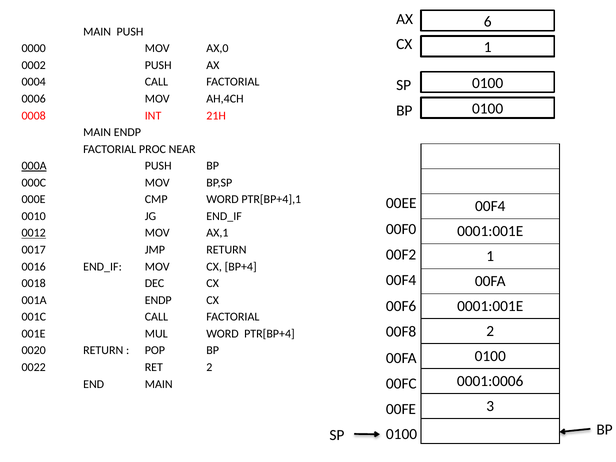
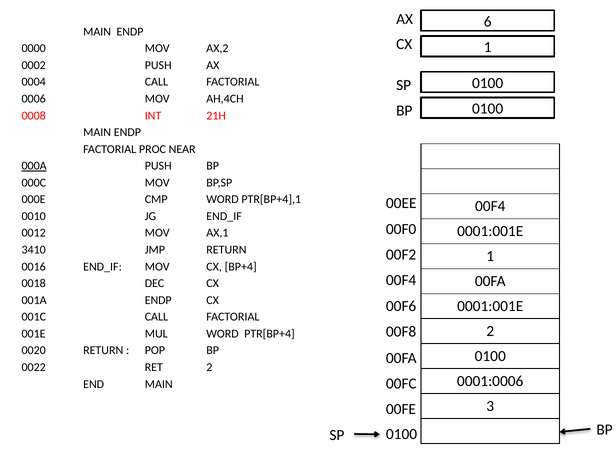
PUSH at (130, 32): PUSH -> ENDP
AX,0: AX,0 -> AX,2
0012 underline: present -> none
0017: 0017 -> 3410
